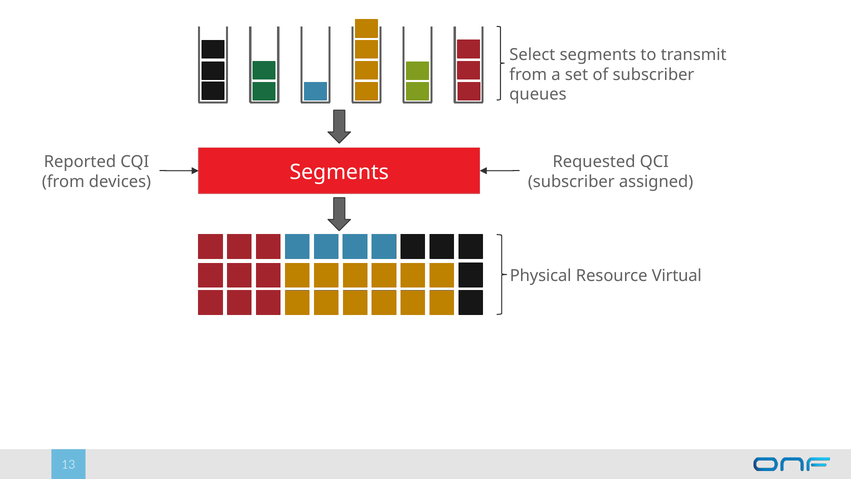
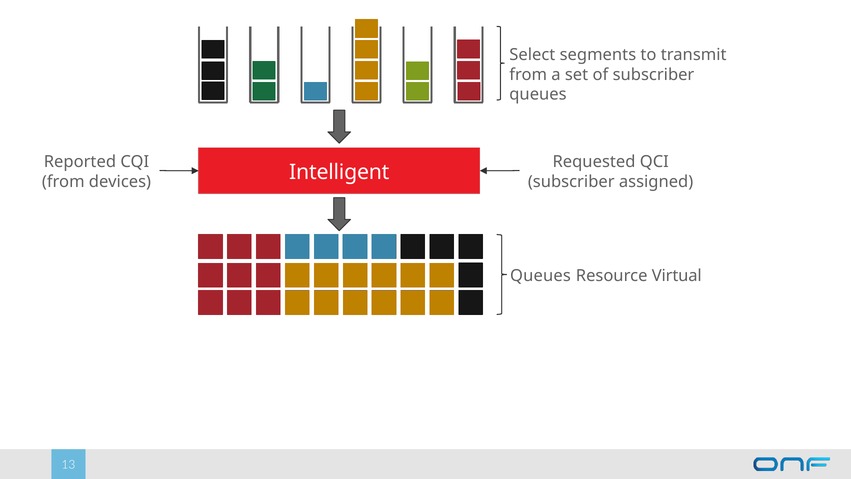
Segments at (339, 172): Segments -> Intelligent
Physical at (541, 275): Physical -> Queues
